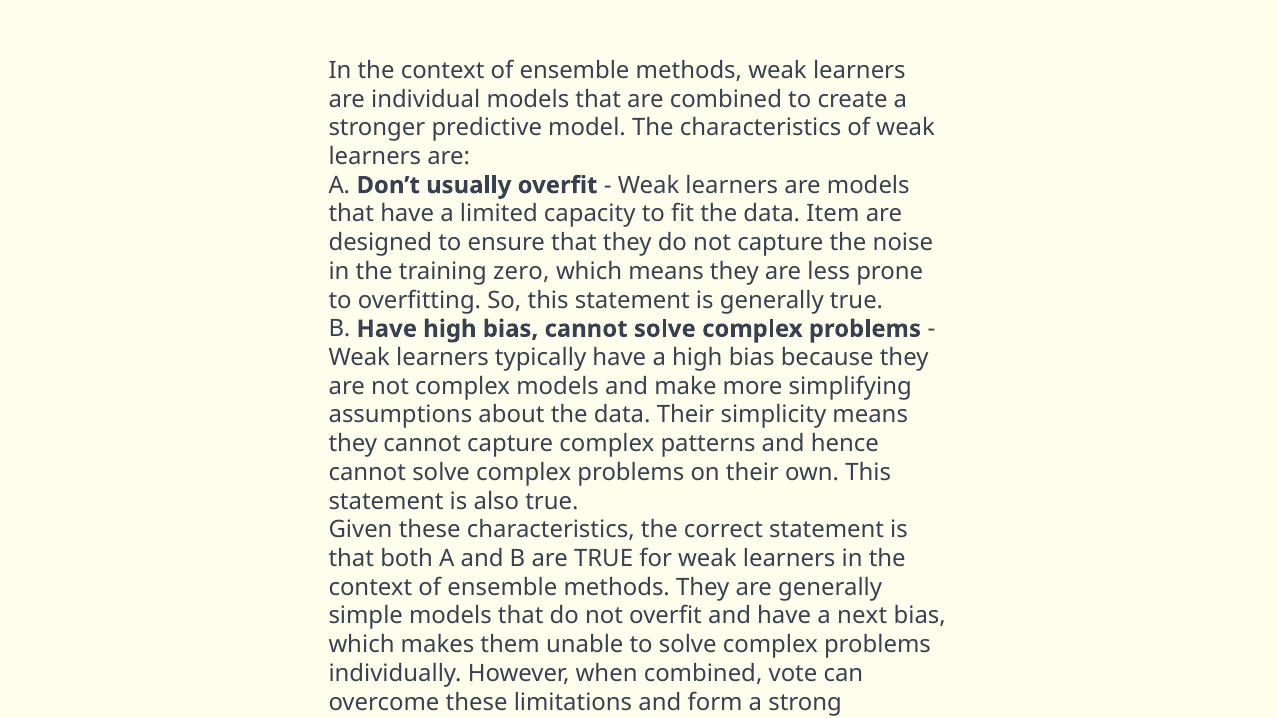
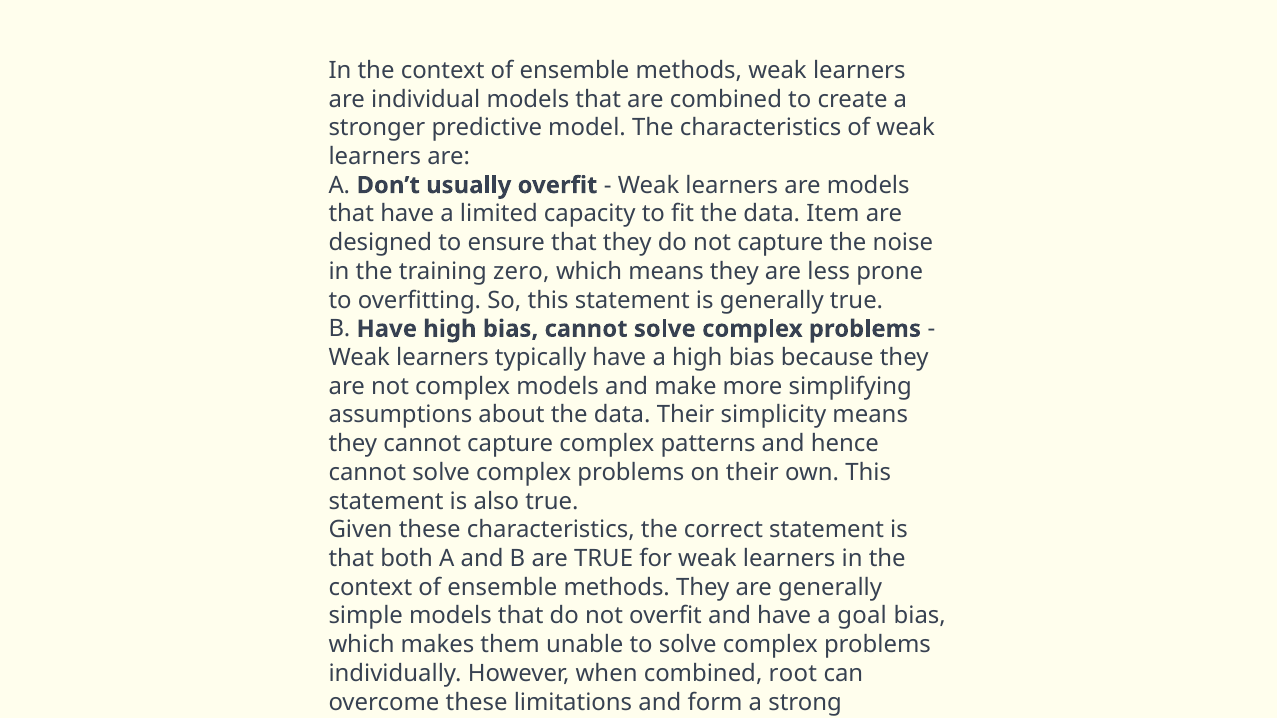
next: next -> goal
vote: vote -> root
